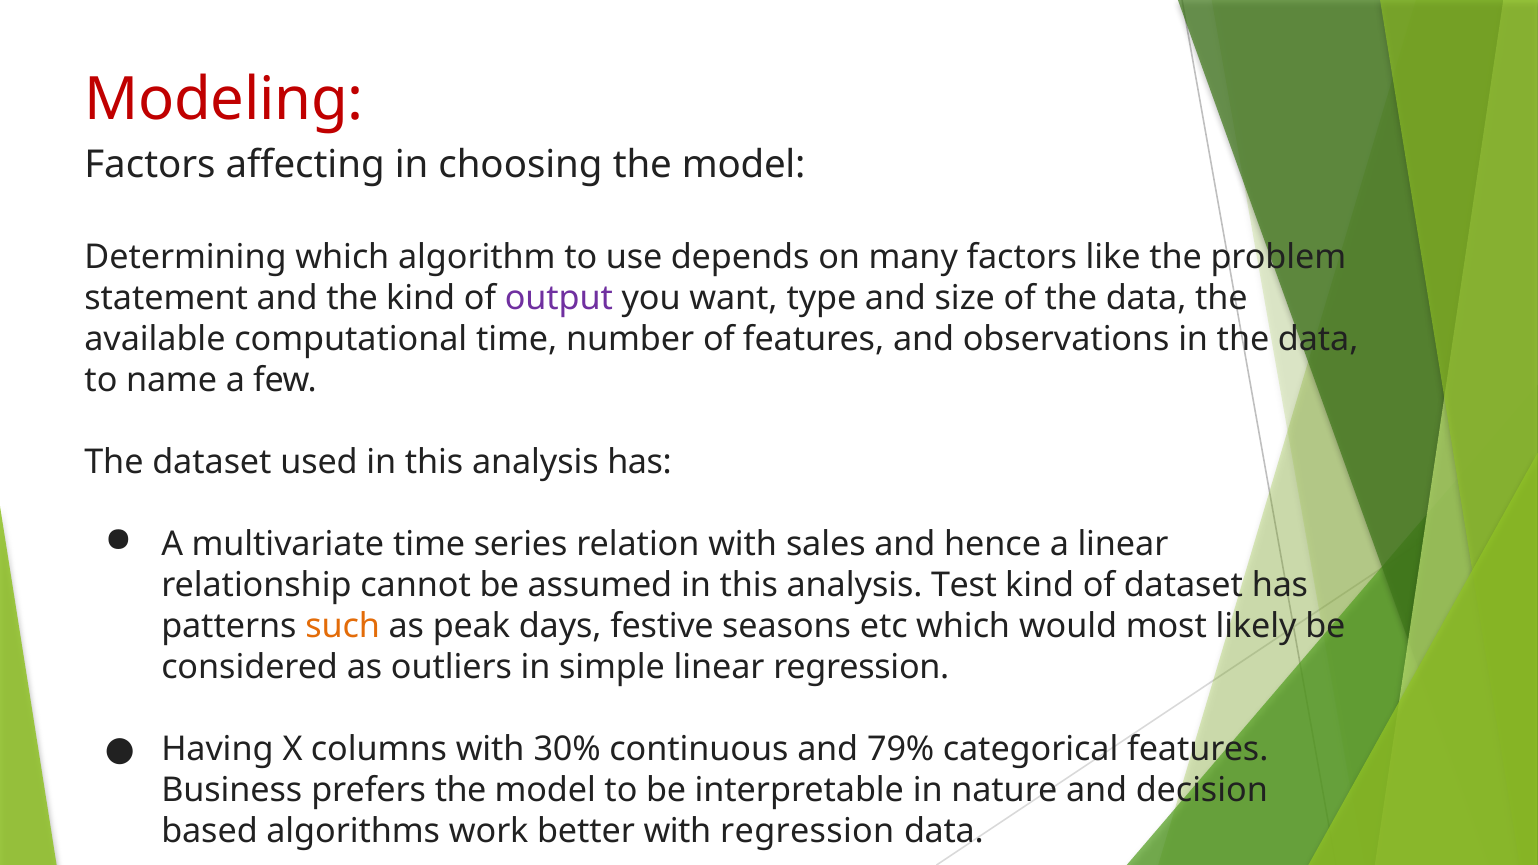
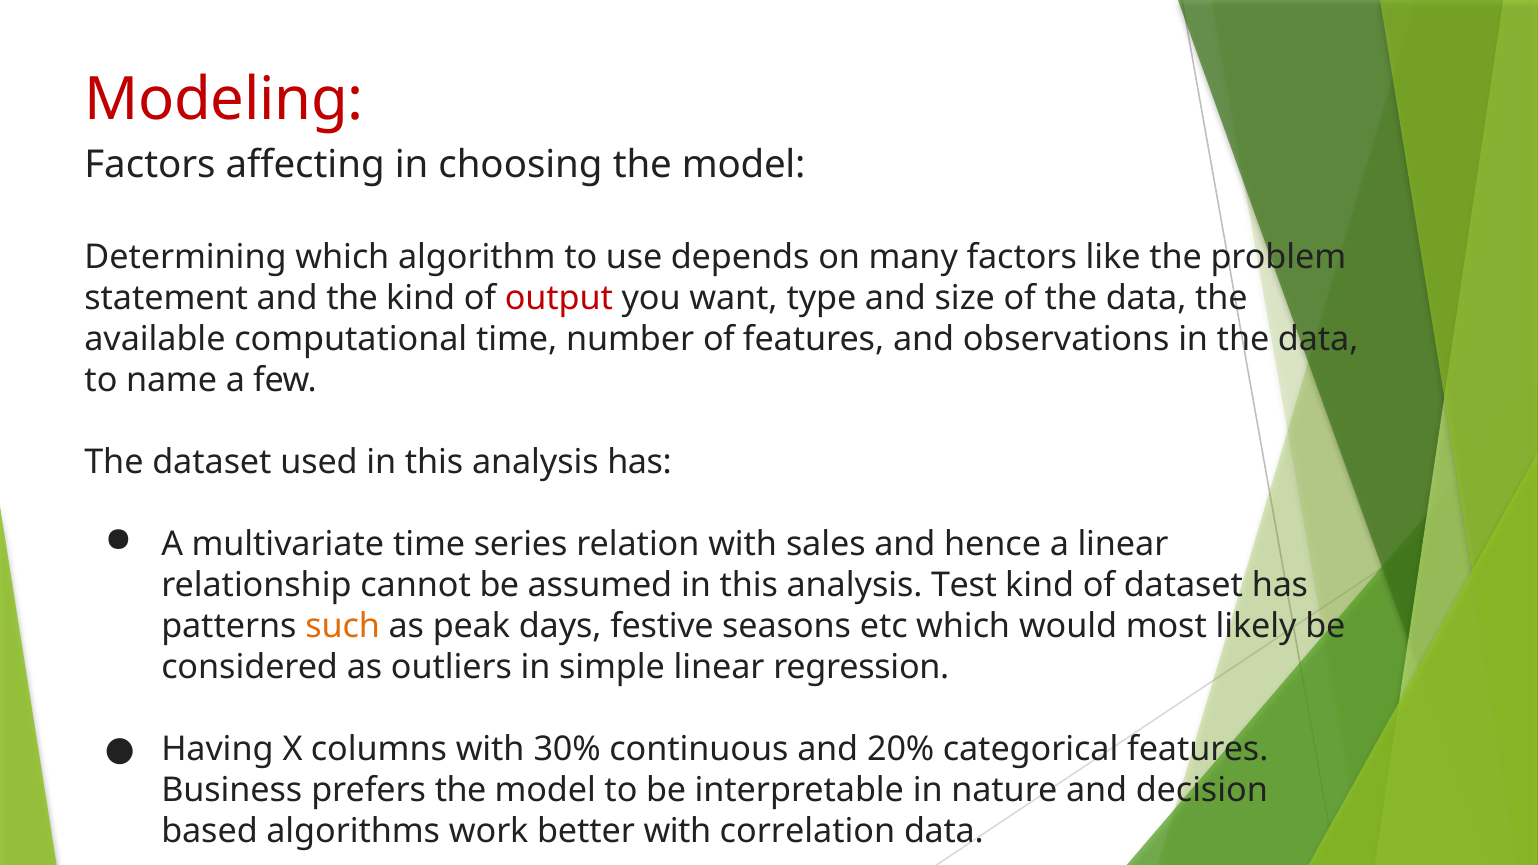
output colour: purple -> red
79%: 79% -> 20%
with regression: regression -> correlation
